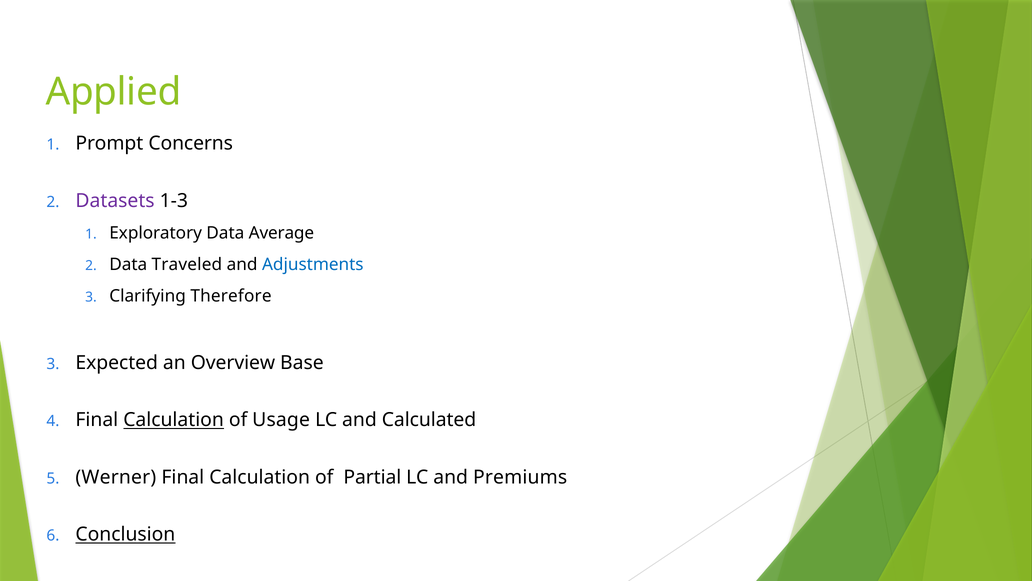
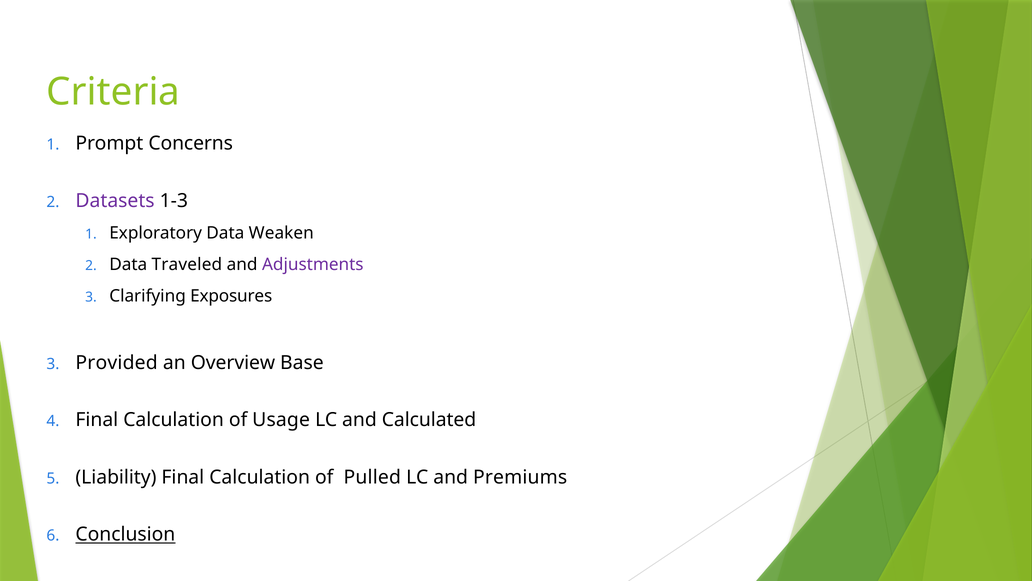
Applied: Applied -> Criteria
Average: Average -> Weaken
Adjustments colour: blue -> purple
Therefore: Therefore -> Exposures
Expected: Expected -> Provided
Calculation at (174, 420) underline: present -> none
Werner: Werner -> Liability
Partial: Partial -> Pulled
